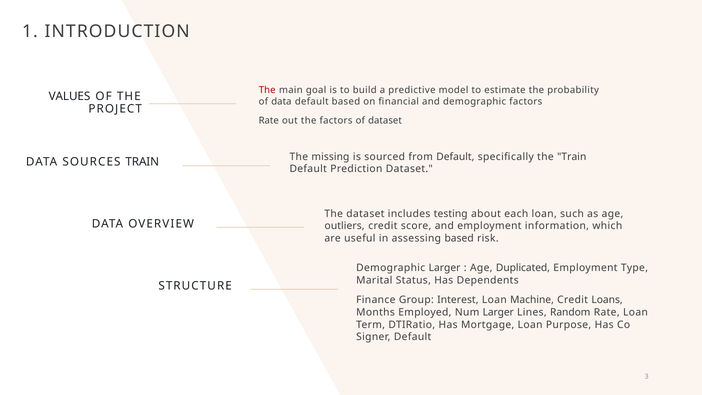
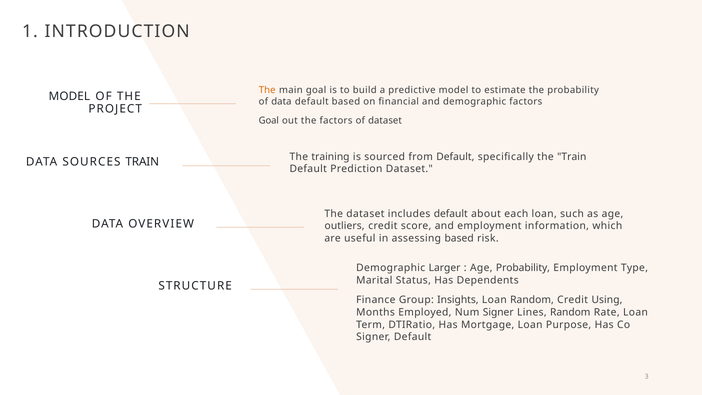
The at (267, 90) colour: red -> orange
VALUES at (69, 96): VALUES -> MODEL
Rate at (269, 120): Rate -> Goal
missing: missing -> training
includes testing: testing -> default
Age Duplicated: Duplicated -> Probability
Interest: Interest -> Insights
Loan Machine: Machine -> Random
Loans: Loans -> Using
Num Larger: Larger -> Signer
